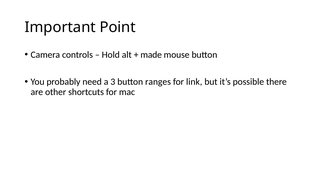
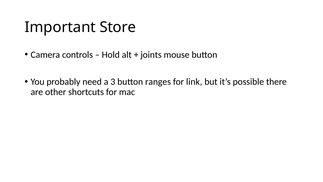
Point: Point -> Store
made: made -> joints
